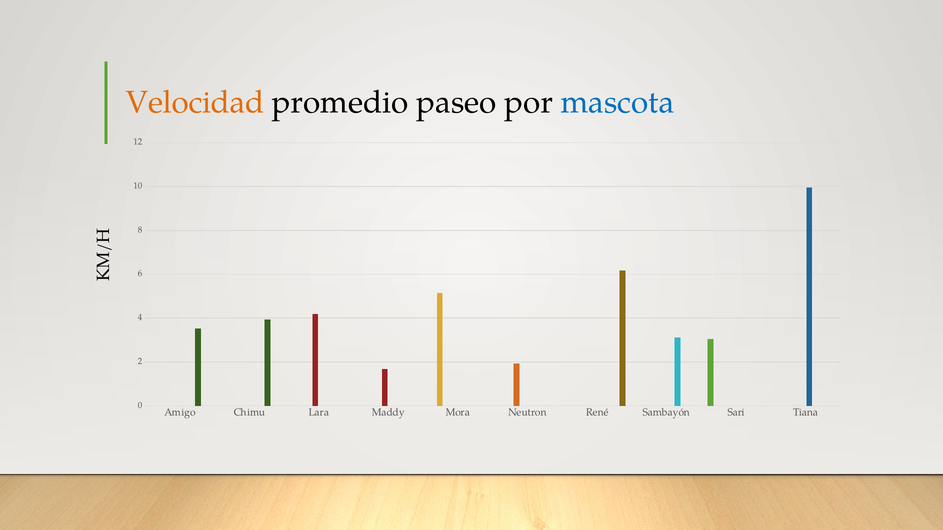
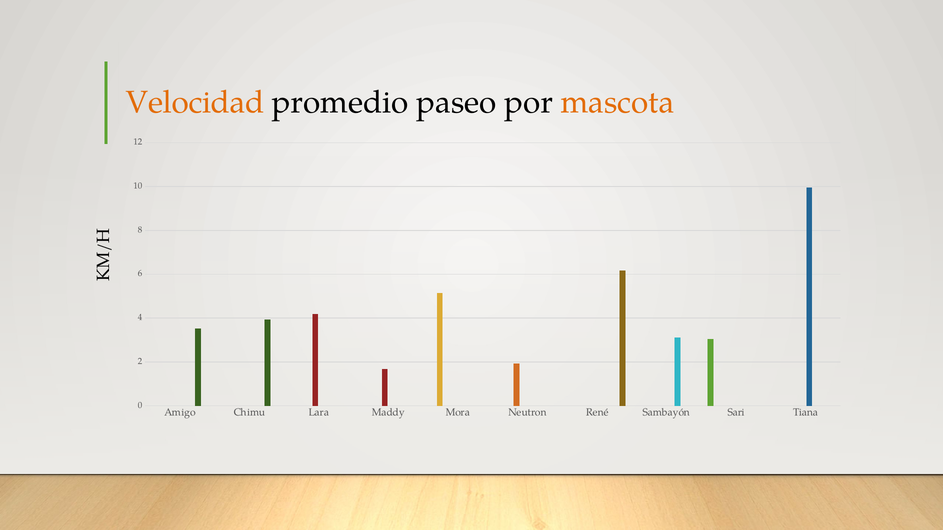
mascota colour: blue -> orange
